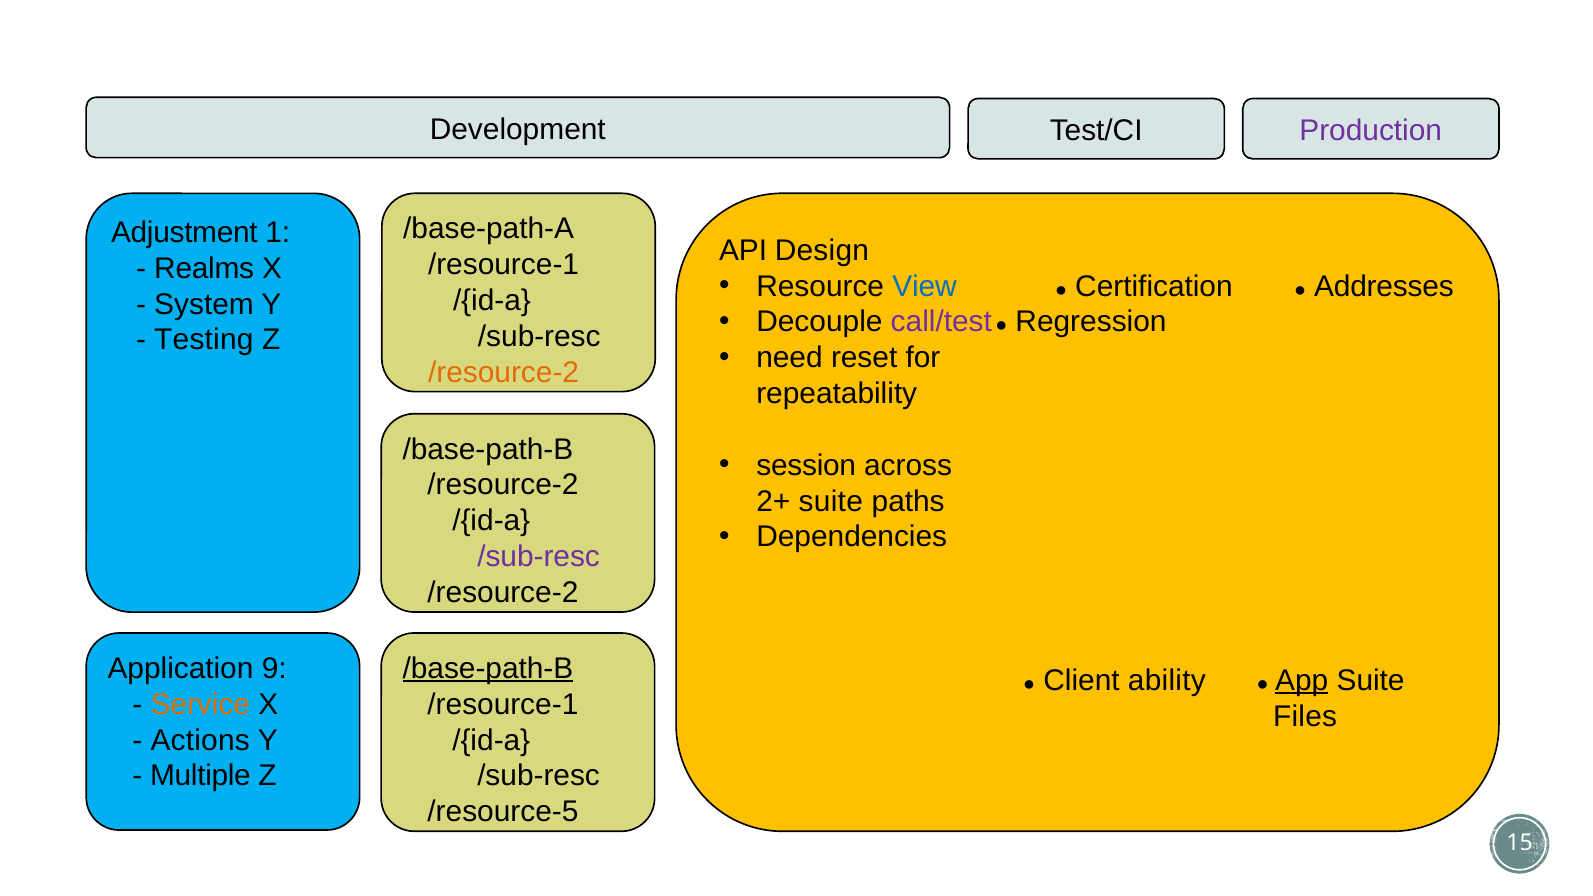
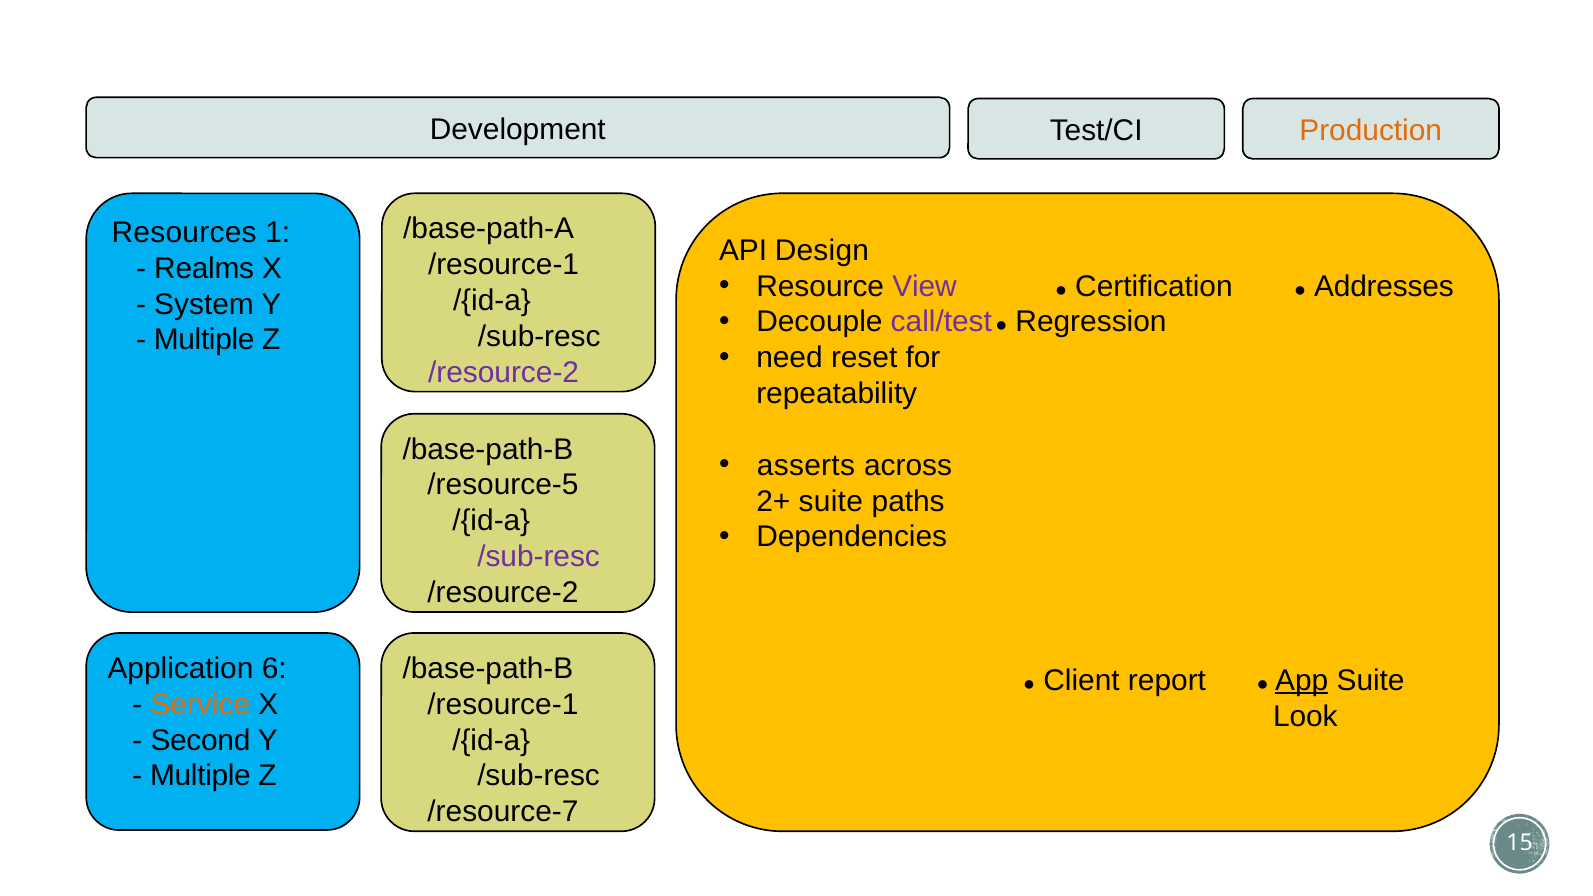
Production colour: purple -> orange
Adjustment: Adjustment -> Resources
View colour: blue -> purple
Testing at (204, 340): Testing -> Multiple
/resource-2 at (504, 372) colour: orange -> purple
session: session -> asserts
/resource-2 at (503, 485): /resource-2 -> /resource-5
9: 9 -> 6
/base-path-B at (488, 669) underline: present -> none
ability: ability -> report
Files: Files -> Look
Actions: Actions -> Second
/resource-5: /resource-5 -> /resource-7
